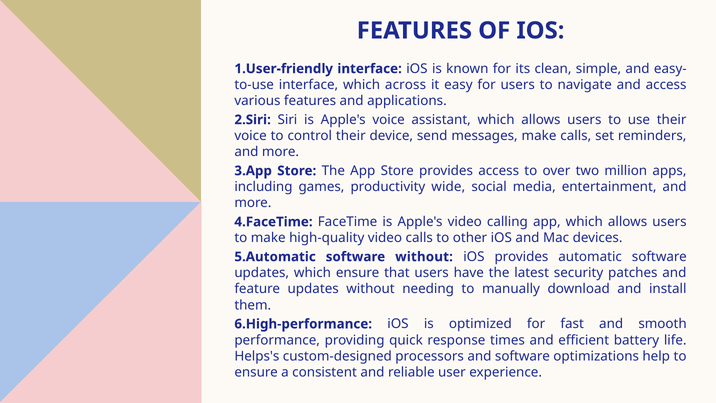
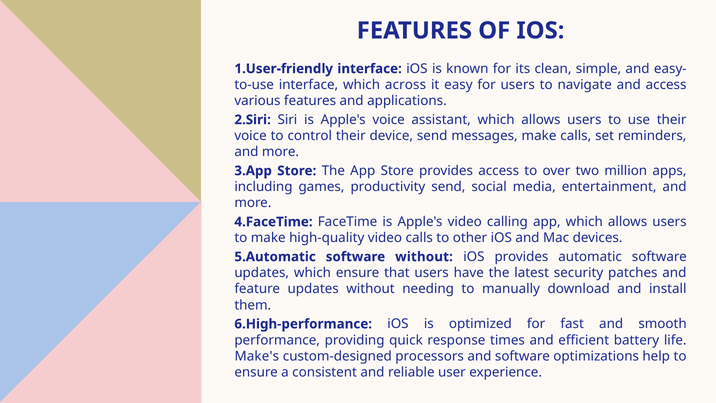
productivity wide: wide -> send
Helps's: Helps's -> Make's
